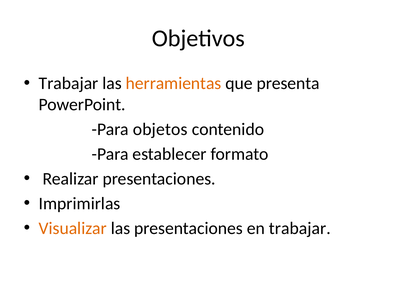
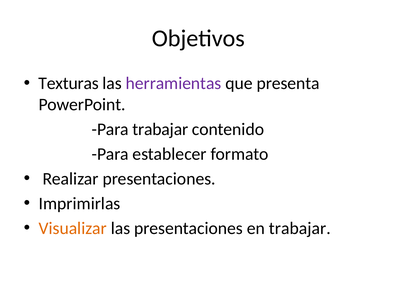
Trabajar at (69, 83): Trabajar -> Texturas
herramientas colour: orange -> purple
Para objetos: objetos -> trabajar
